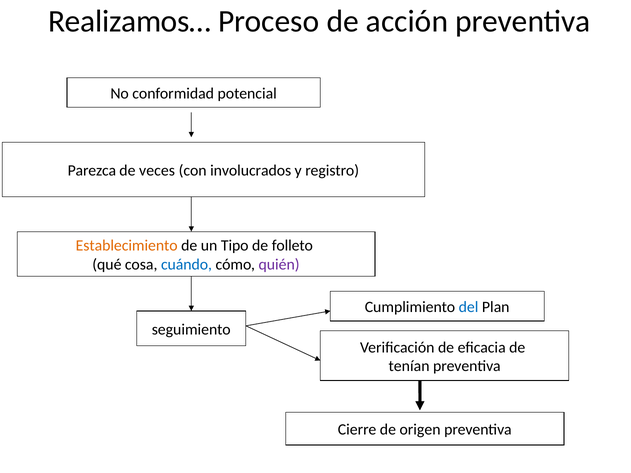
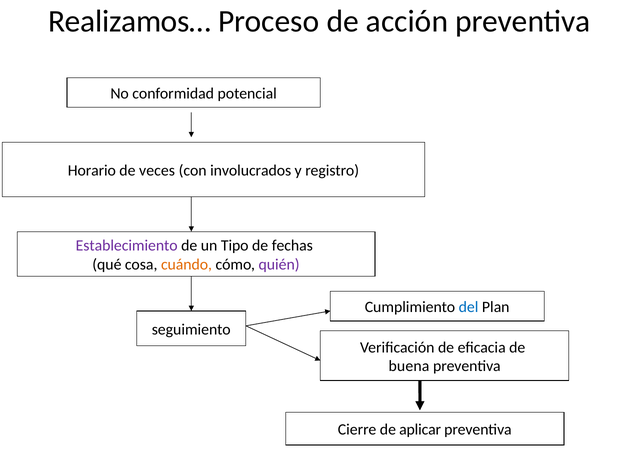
Parezca: Parezca -> Horario
Establecimiento colour: orange -> purple
folleto: folleto -> fechas
cuándo colour: blue -> orange
tenían: tenían -> buena
origen: origen -> aplicar
